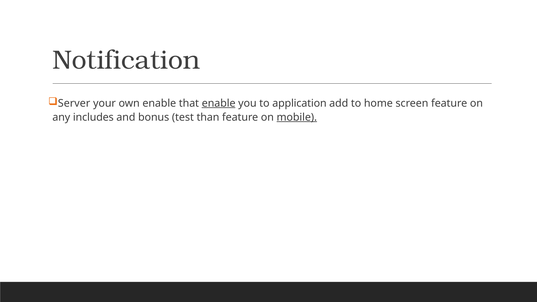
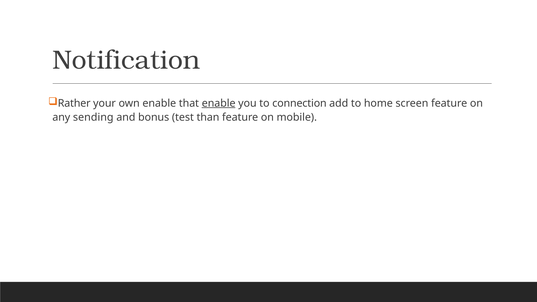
Server: Server -> Rather
application: application -> connection
includes: includes -> sending
mobile underline: present -> none
